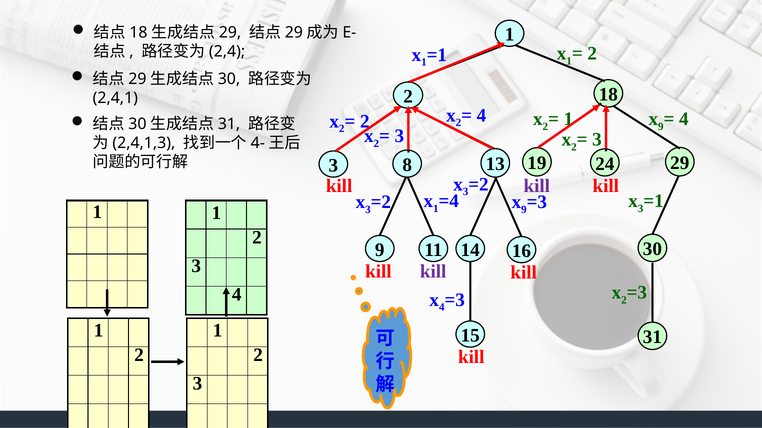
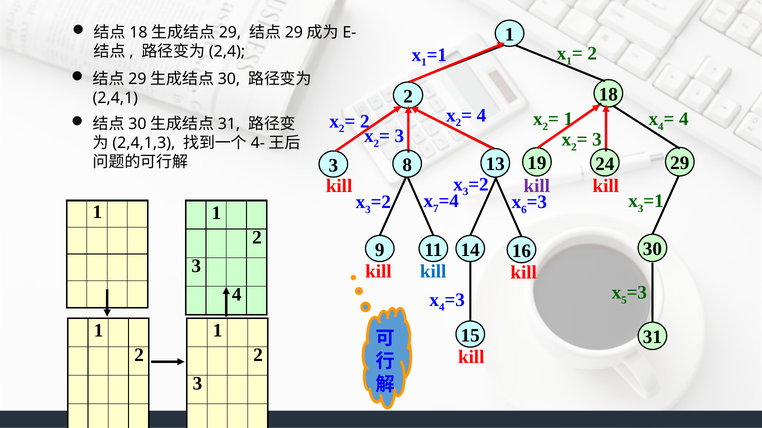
9 at (661, 127): 9 -> 4
1 at (436, 209): 1 -> 7
9 at (524, 210): 9 -> 6
kill at (433, 272) colour: purple -> blue
2 at (624, 300): 2 -> 5
